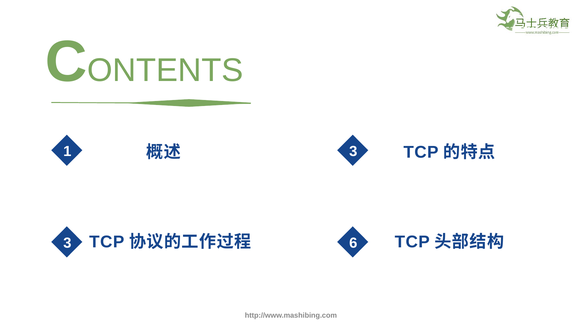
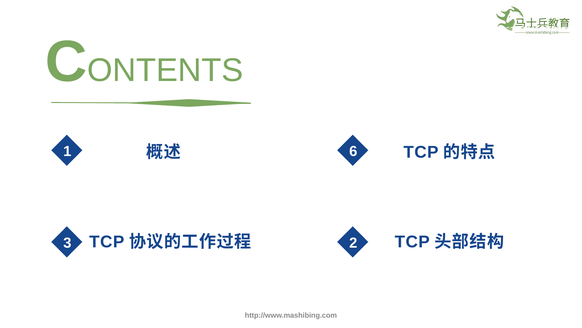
3 at (353, 151): 3 -> 6
6: 6 -> 2
